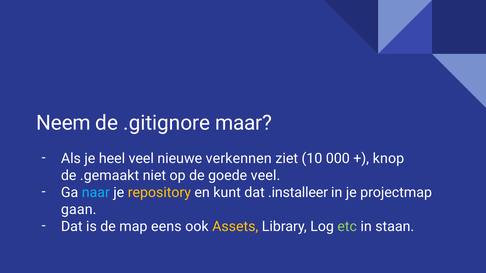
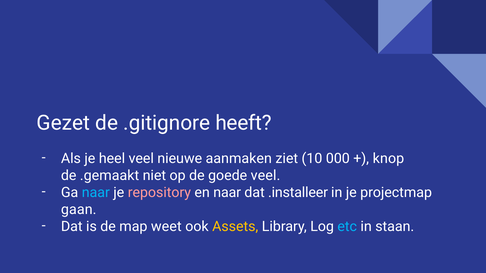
Neem: Neem -> Gezet
maar: maar -> heeft
verkennen: verkennen -> aanmaken
repository colour: yellow -> pink
en kunt: kunt -> naar
eens: eens -> weet
etc colour: light green -> light blue
